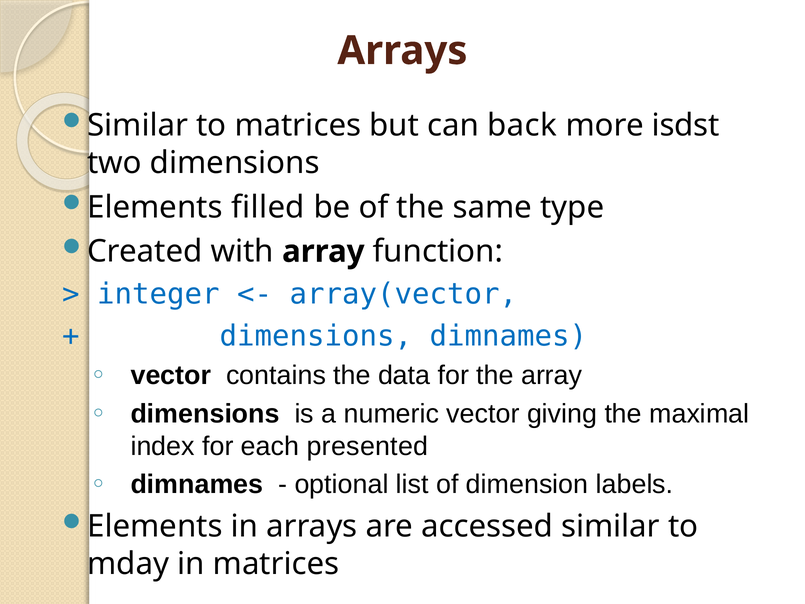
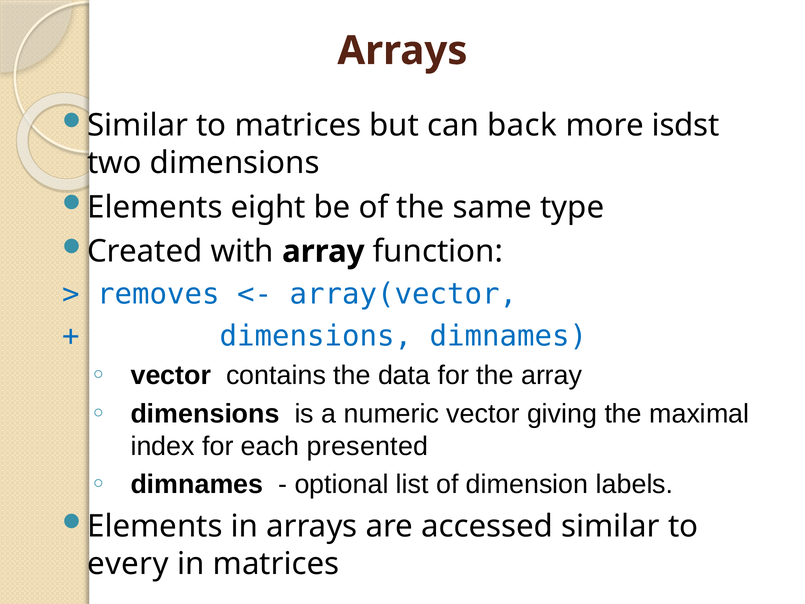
filled: filled -> eight
integer: integer -> removes
mday: mday -> every
